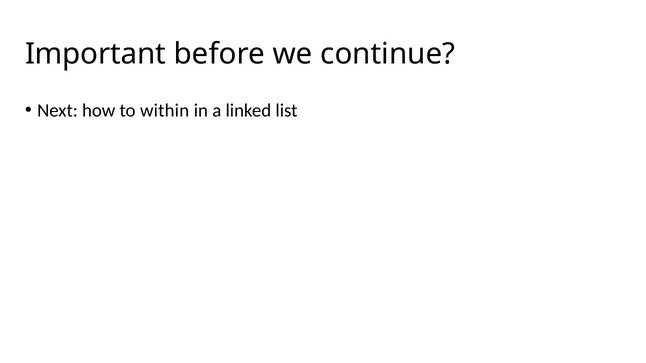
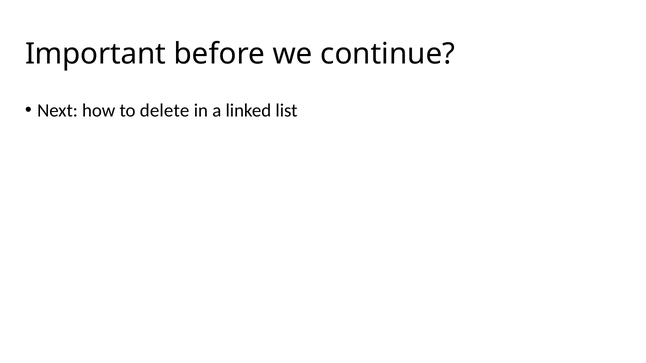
within: within -> delete
